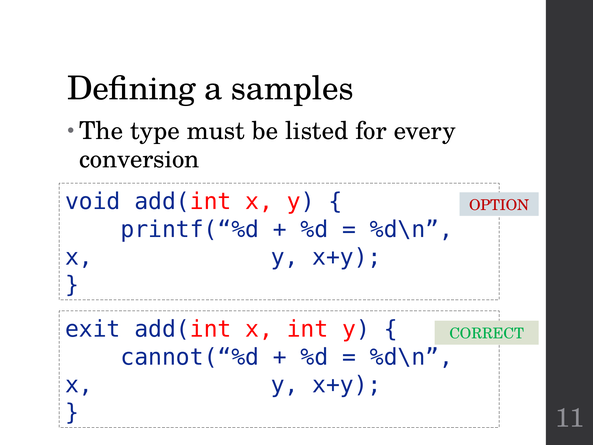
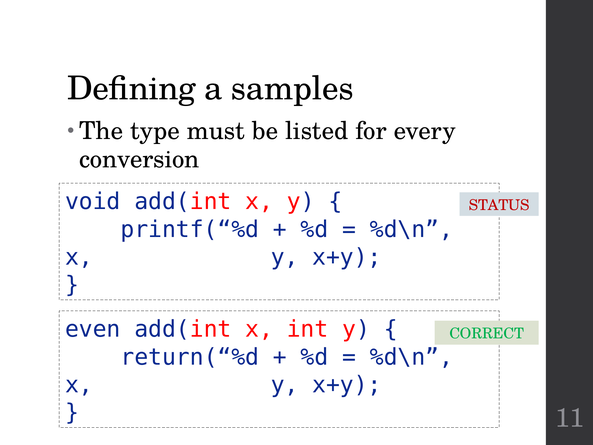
OPTION: OPTION -> STATUS
exit: exit -> even
cannot(“%d: cannot(“%d -> return(“%d
